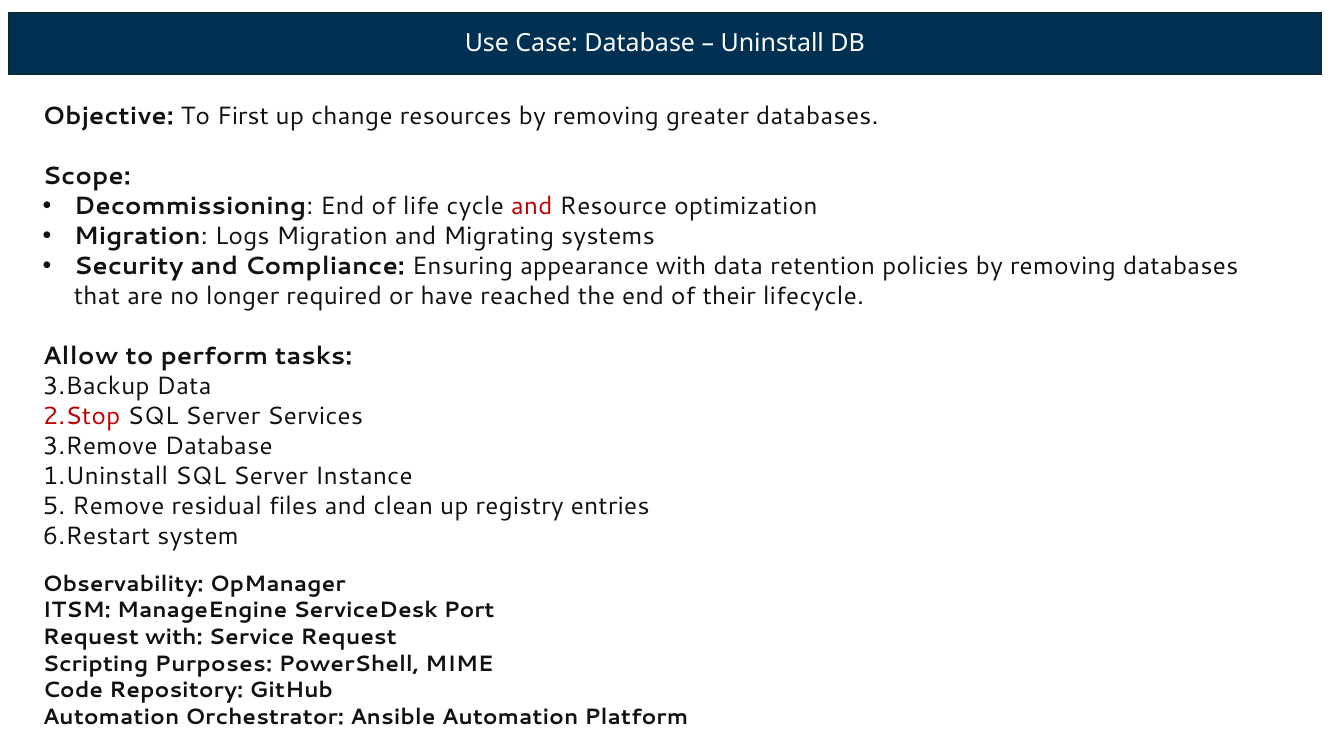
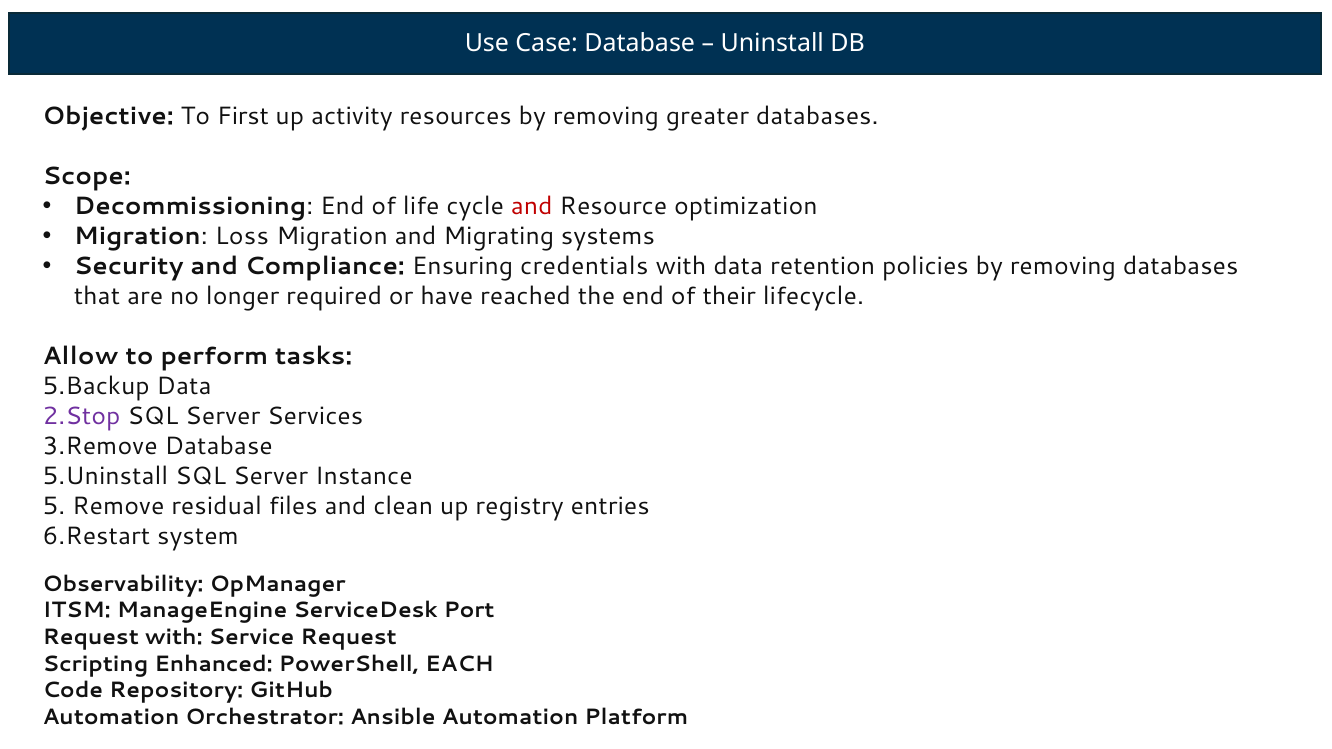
change: change -> activity
Logs: Logs -> Loss
appearance: appearance -> credentials
3.Backup: 3.Backup -> 5.Backup
2.Stop colour: red -> purple
1.Uninstall: 1.Uninstall -> 5.Uninstall
Purposes: Purposes -> Enhanced
MIME: MIME -> EACH
